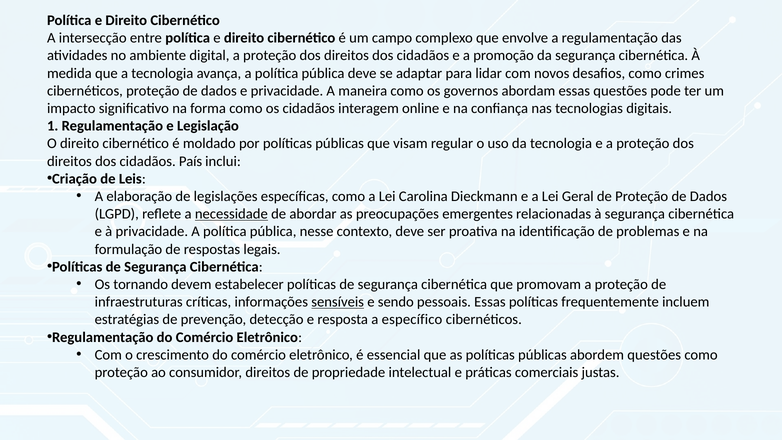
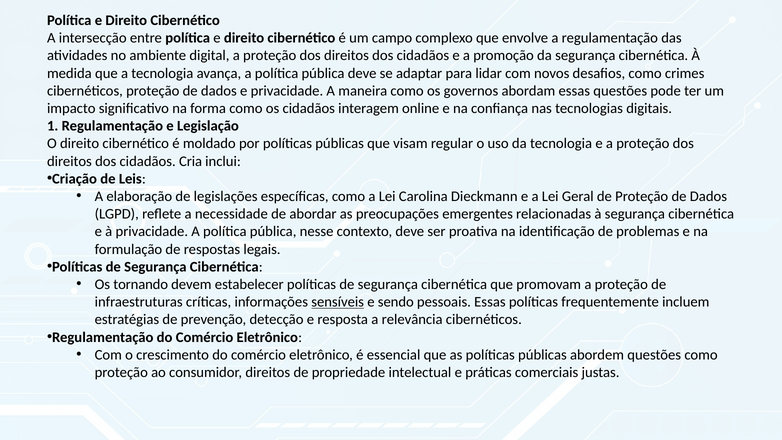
País: País -> Cria
necessidade underline: present -> none
específico: específico -> relevância
